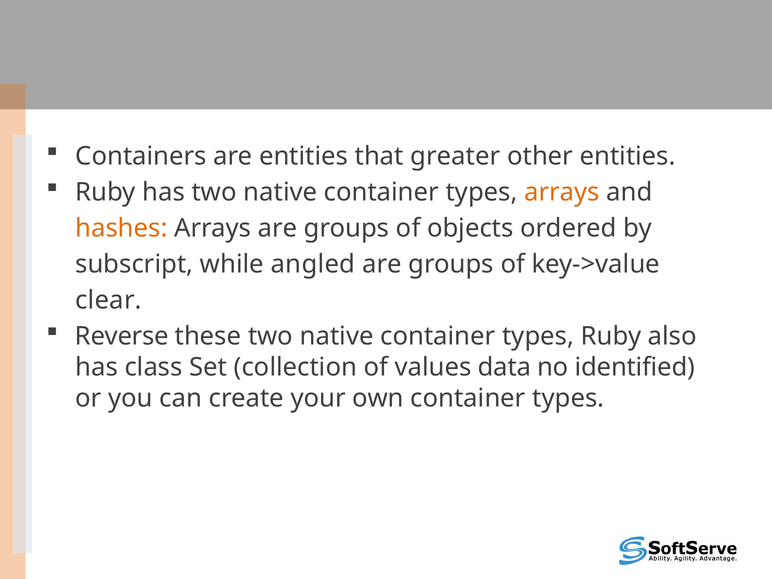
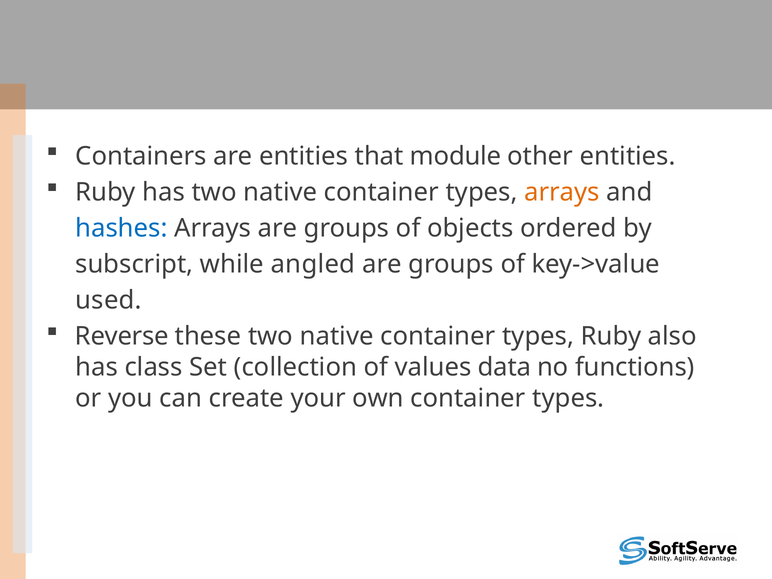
greater: greater -> module
hashes colour: orange -> blue
clear: clear -> used
identified: identified -> functions
